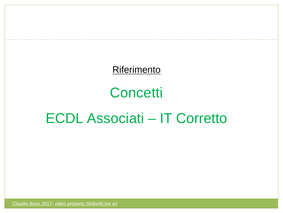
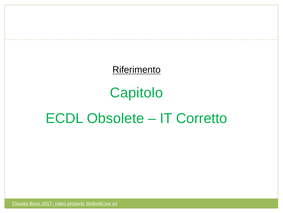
Concetti: Concetti -> Capitolo
Associati: Associati -> Obsolete
